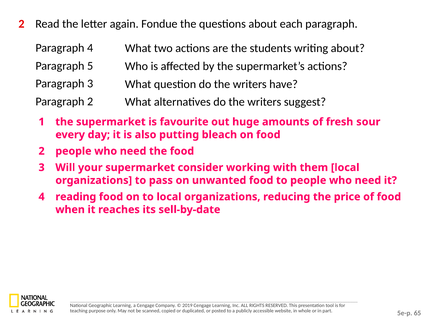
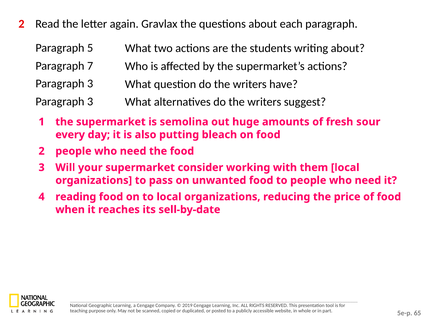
Fondue: Fondue -> Gravlax
Paragraph 4: 4 -> 5
5: 5 -> 7
2 at (90, 101): 2 -> 3
favourite: favourite -> semolina
